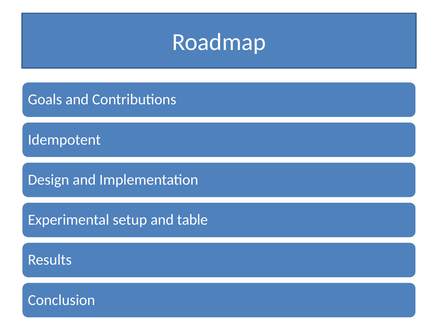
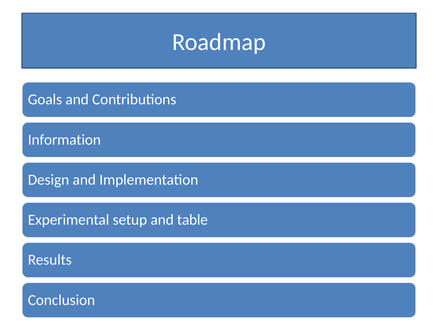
Idempotent: Idempotent -> Information
